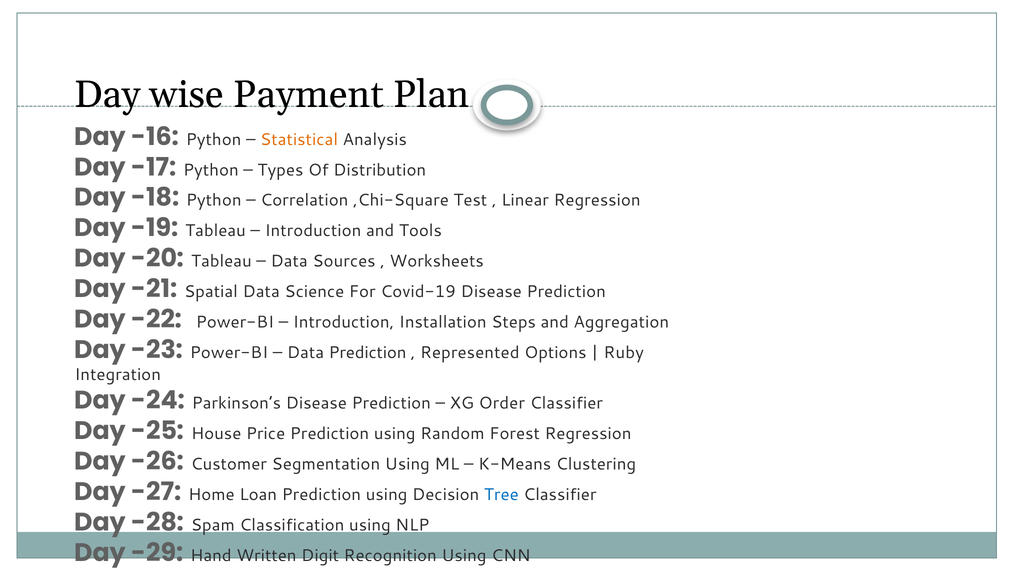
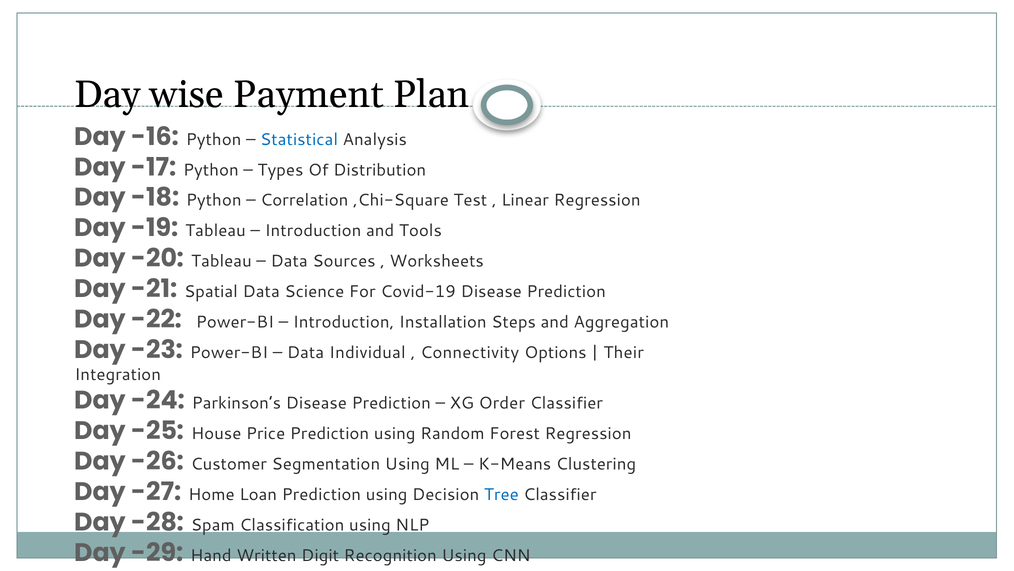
Statistical colour: orange -> blue
Data Prediction: Prediction -> Individual
Represented: Represented -> Connectivity
Ruby: Ruby -> Their
